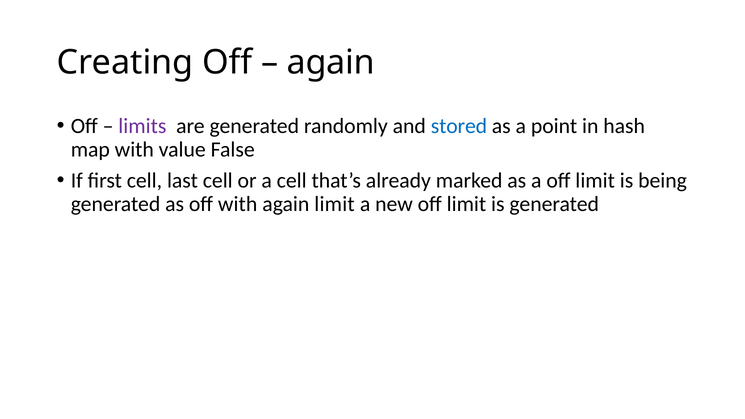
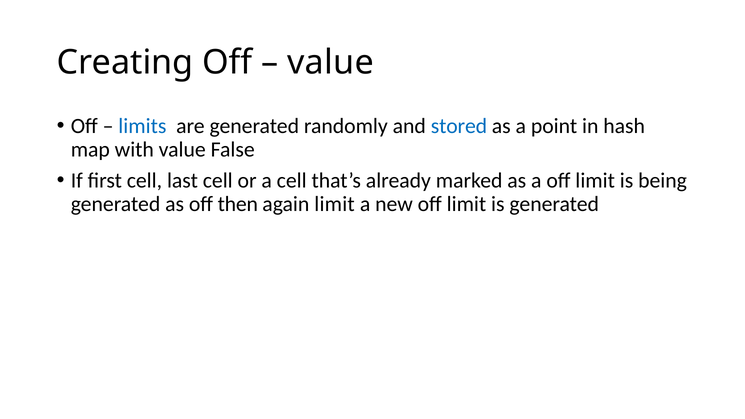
again at (331, 63): again -> value
limits colour: purple -> blue
off with: with -> then
